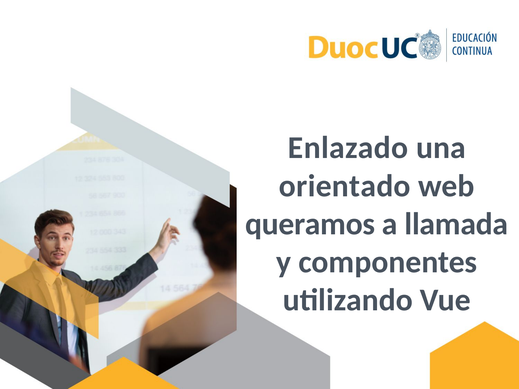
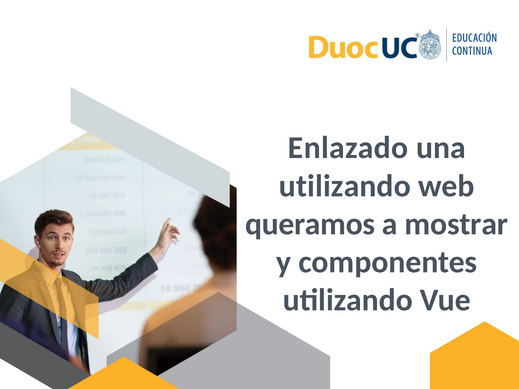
orientado at (345, 186): orientado -> utilizando
llamada: llamada -> mostrar
